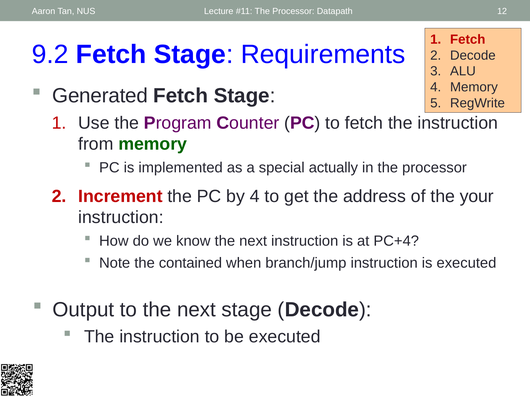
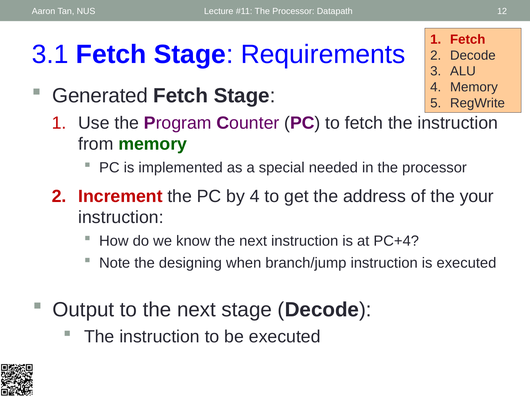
9.2: 9.2 -> 3.1
actually: actually -> needed
contained: contained -> designing
